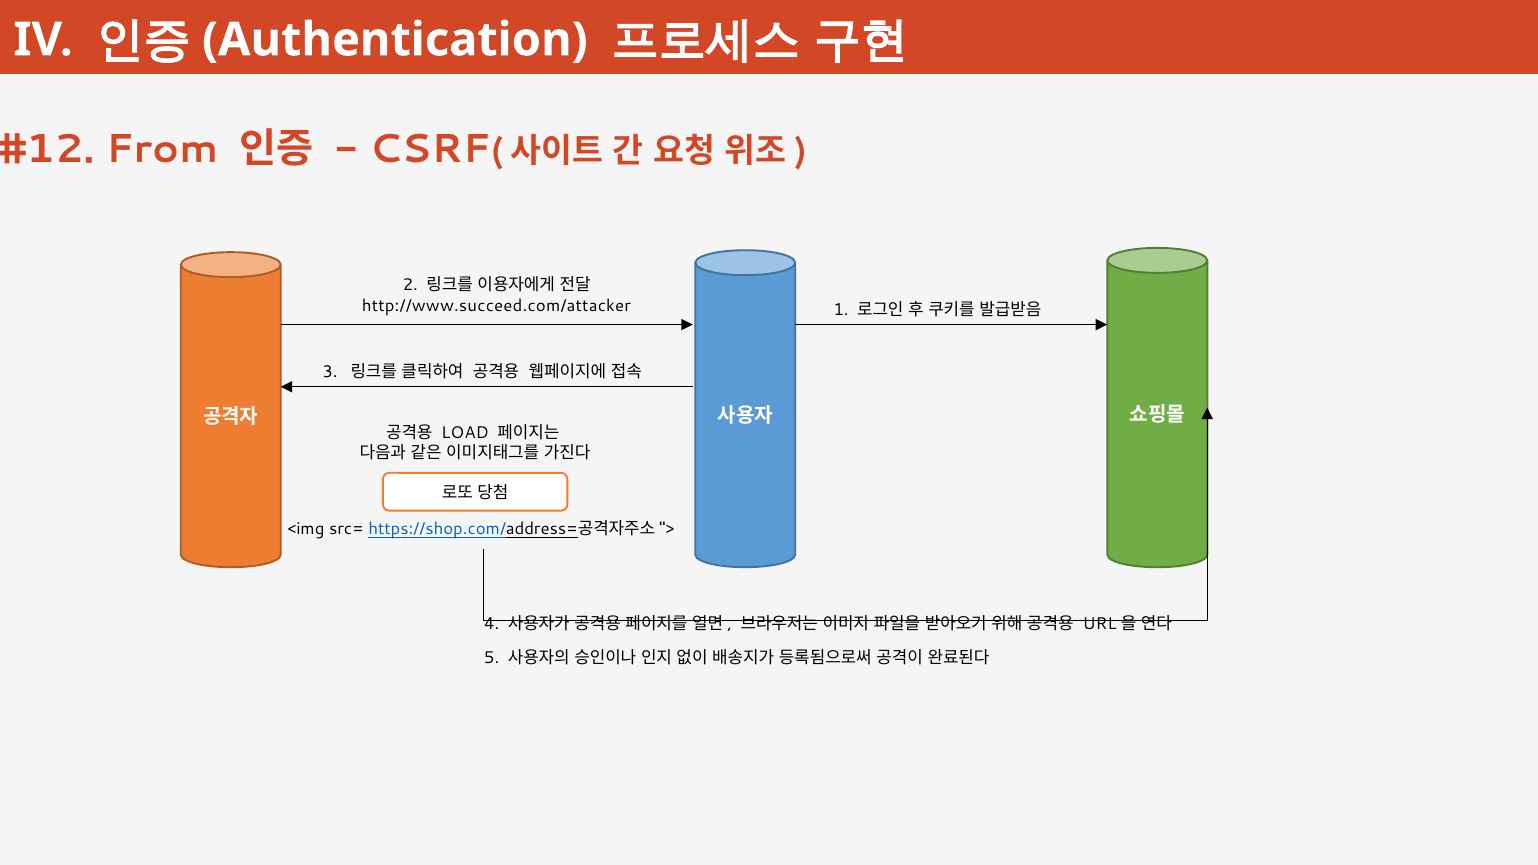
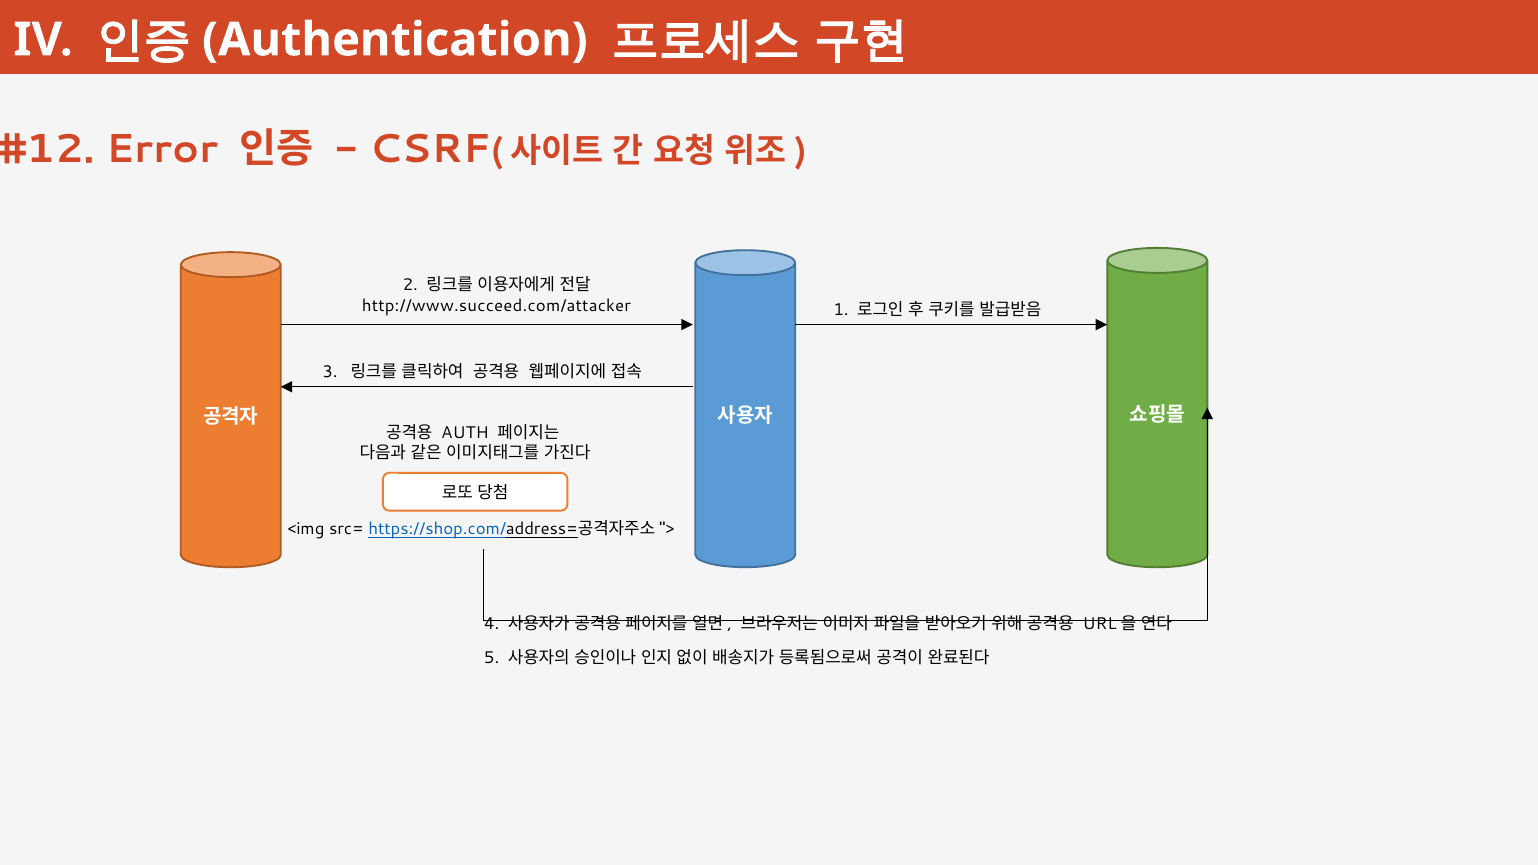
From: From -> Error
LOAD: LOAD -> AUTH
